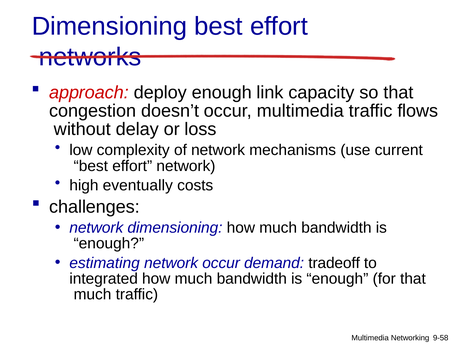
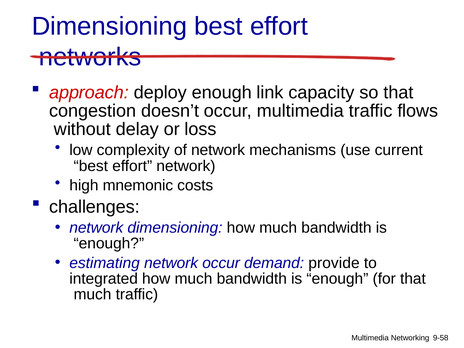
eventually: eventually -> mnemonic
tradeoff: tradeoff -> provide
